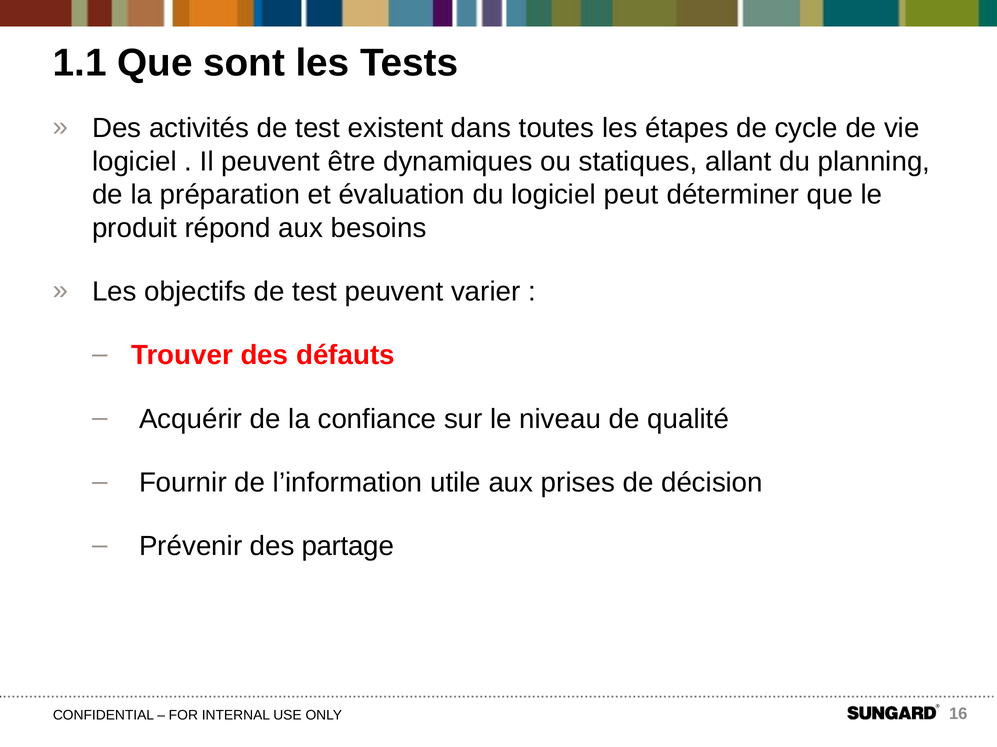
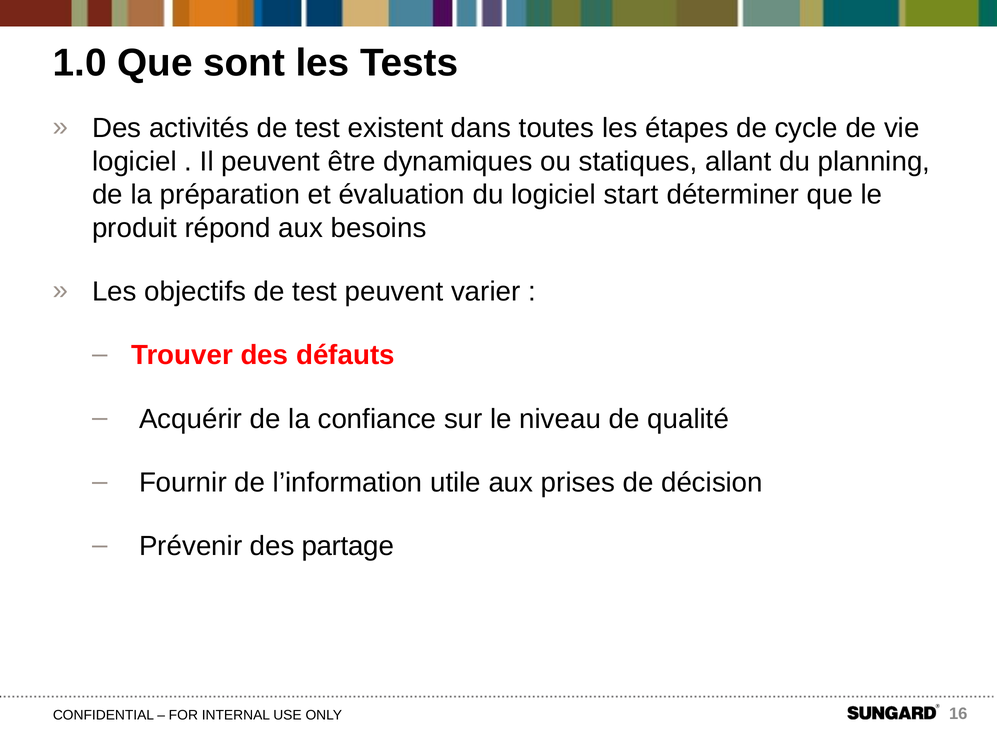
1.1: 1.1 -> 1.0
peut: peut -> start
